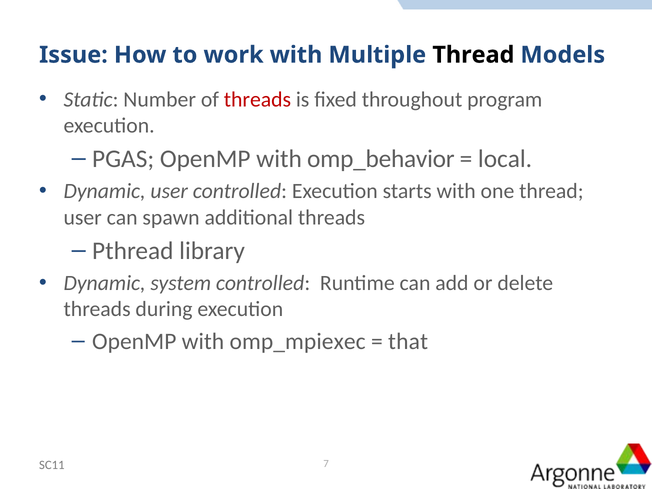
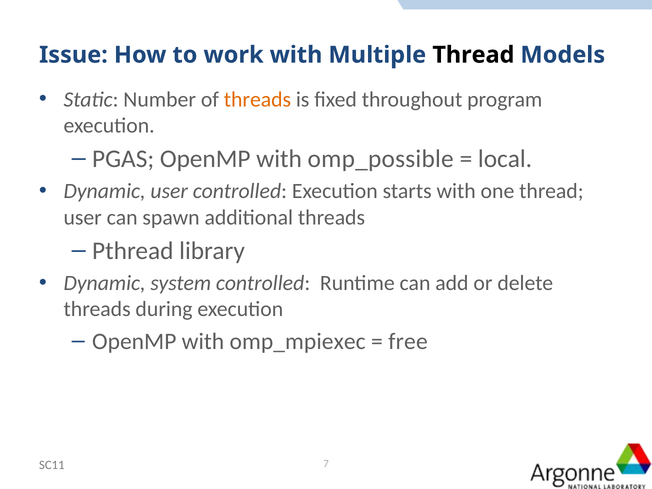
threads at (257, 99) colour: red -> orange
omp_behavior: omp_behavior -> omp_possible
that: that -> free
